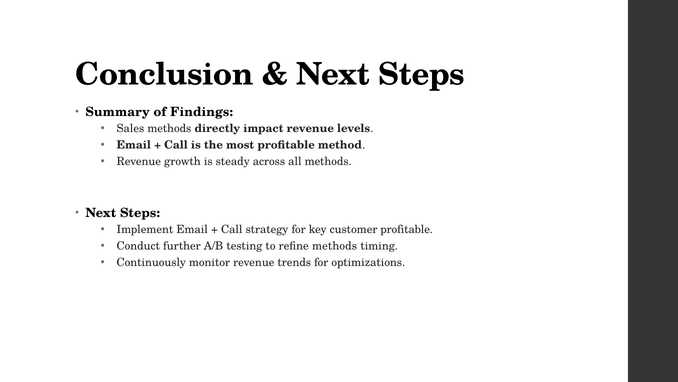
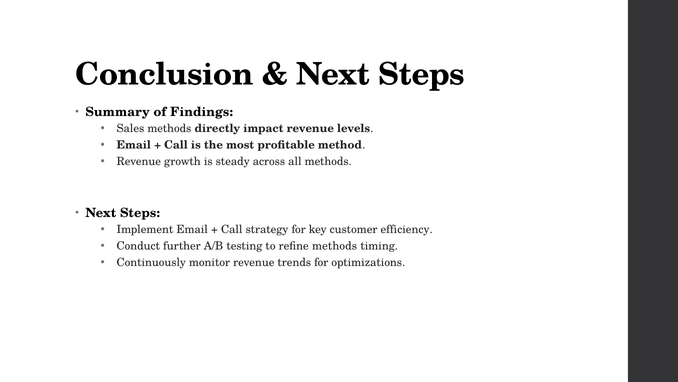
customer profitable: profitable -> efficiency
